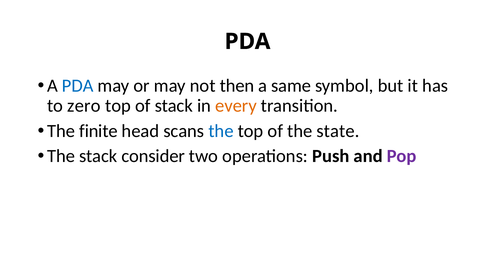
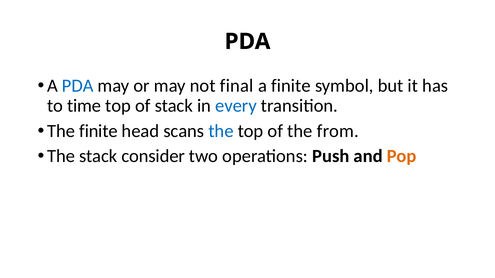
then: then -> final
a same: same -> finite
zero: zero -> time
every colour: orange -> blue
state: state -> from
Pop colour: purple -> orange
